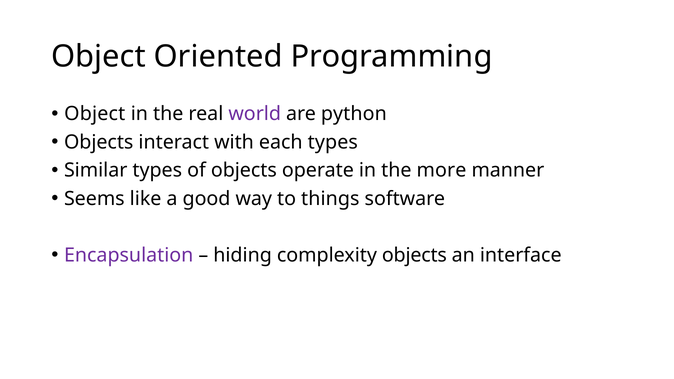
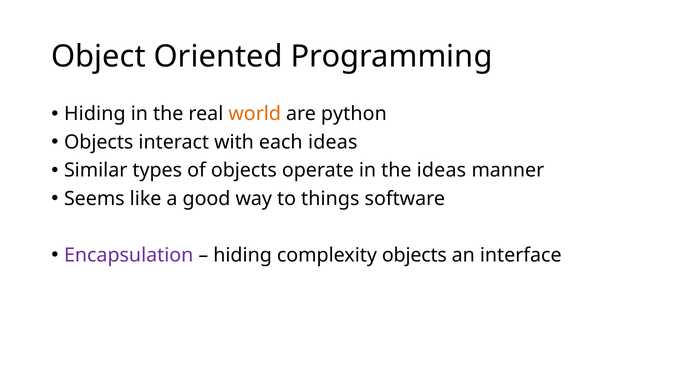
Object at (95, 114): Object -> Hiding
world colour: purple -> orange
each types: types -> ideas
the more: more -> ideas
